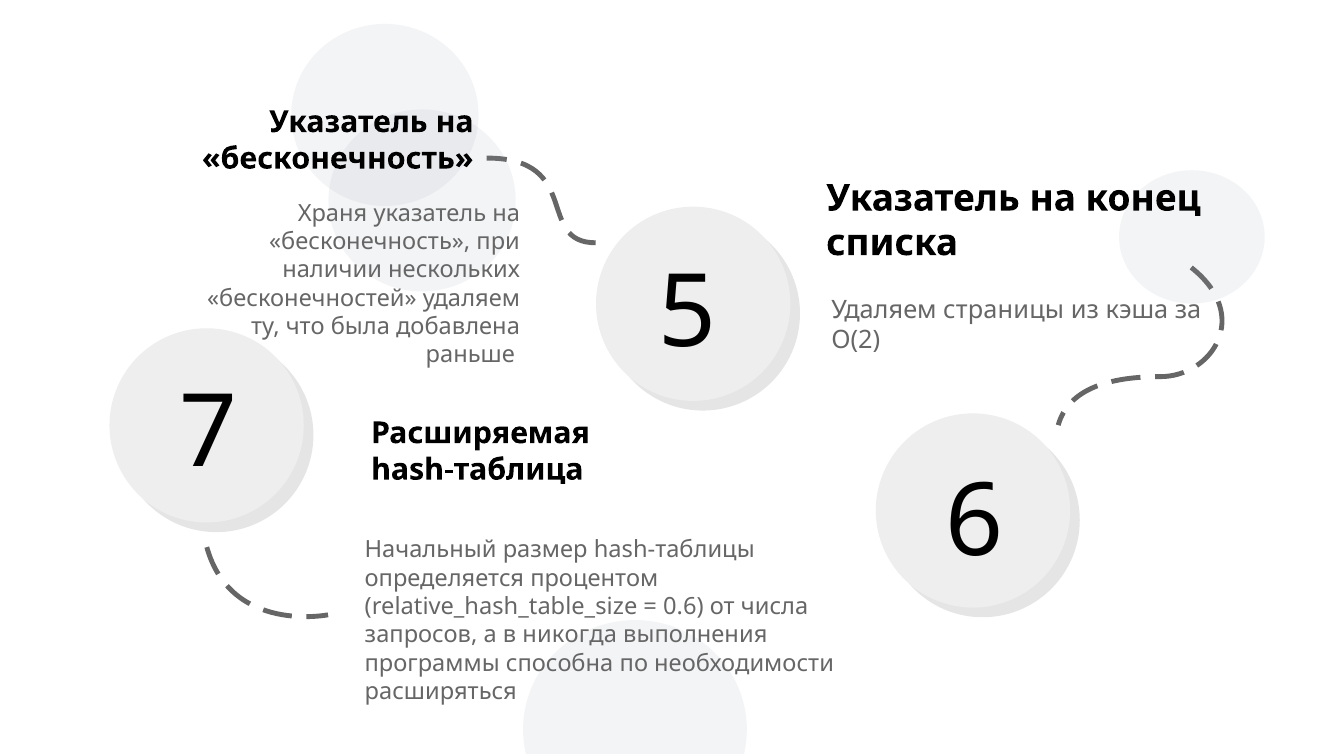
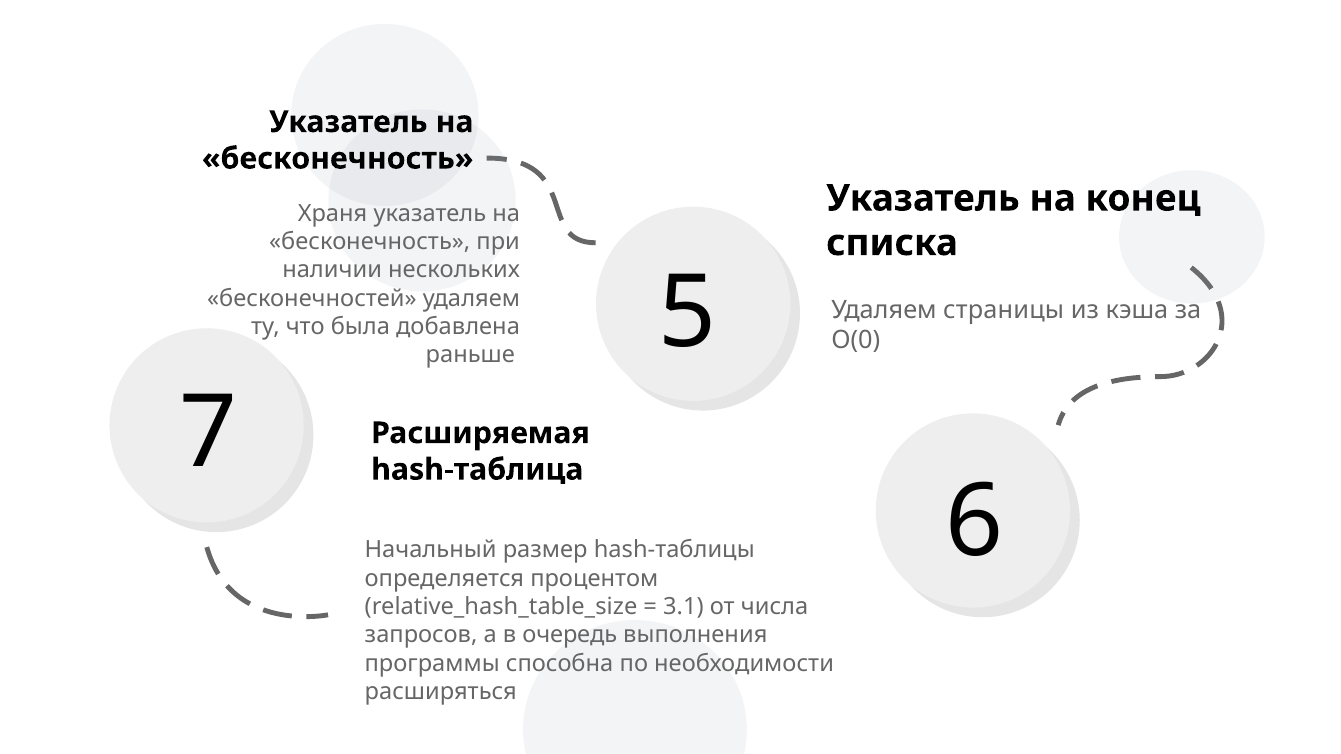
О(2: О(2 -> О(0
0.6: 0.6 -> 3.1
никогда: никогда -> очередь
